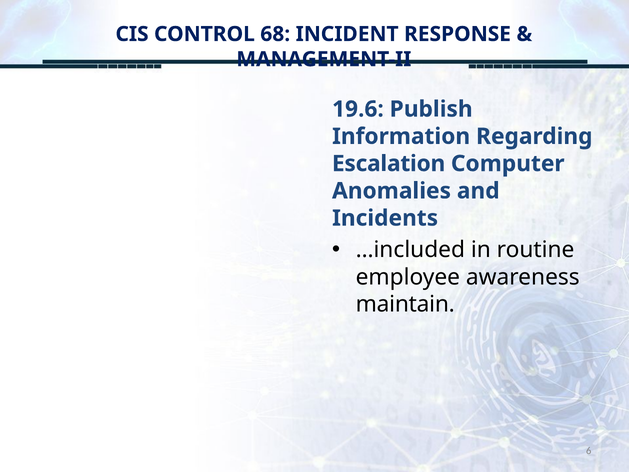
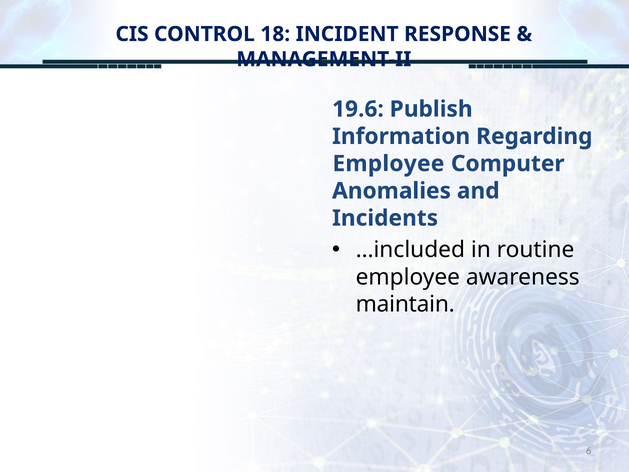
68: 68 -> 18
Escalation at (389, 164): Escalation -> Employee
